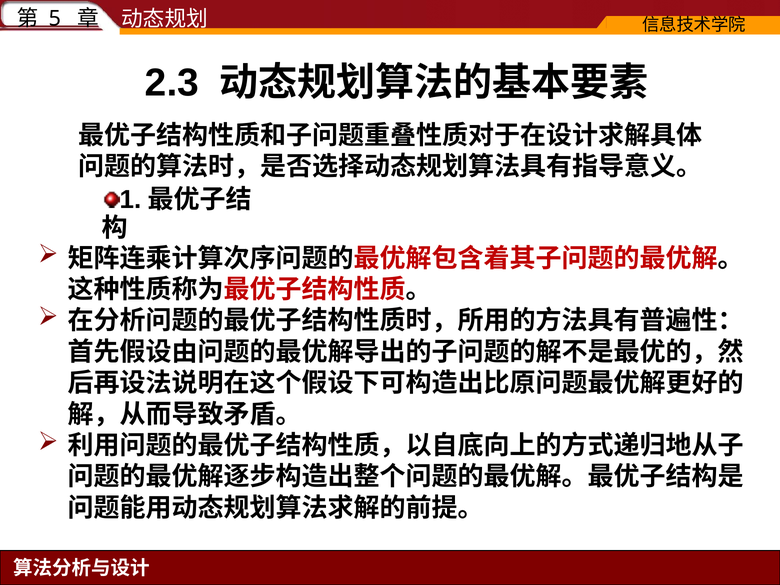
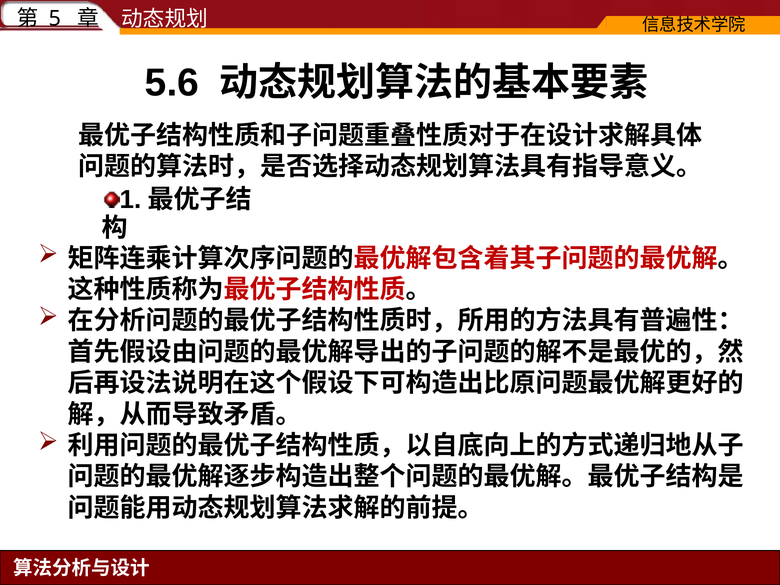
2.3: 2.3 -> 5.6
